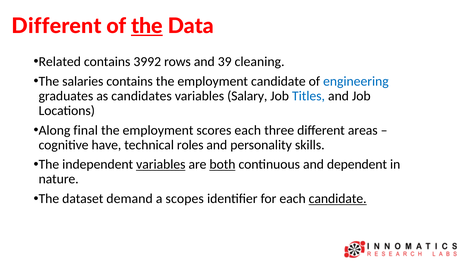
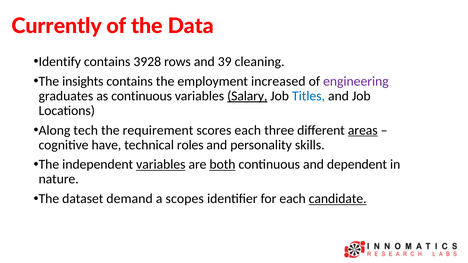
Different at (57, 26): Different -> Currently
the at (147, 26) underline: present -> none
Related: Related -> Identify
3992: 3992 -> 3928
salaries: salaries -> insights
employment candidate: candidate -> increased
engineering colour: blue -> purple
as candidates: candidates -> continuous
Salary underline: none -> present
final: final -> tech
employment at (158, 130): employment -> requirement
areas underline: none -> present
